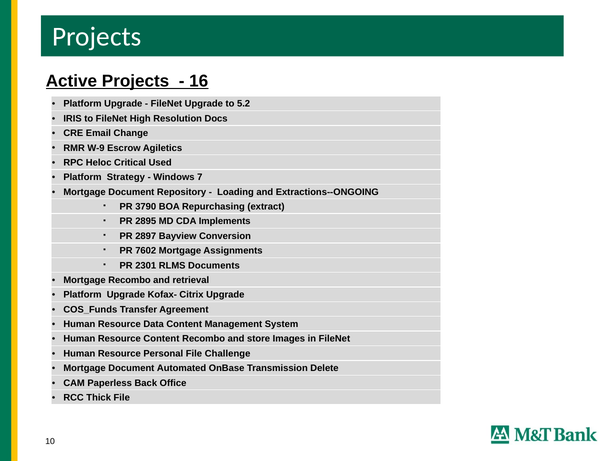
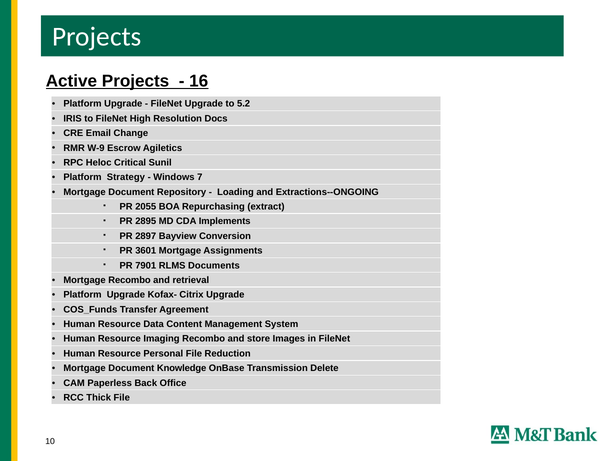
Used: Used -> Sunil
3790: 3790 -> 2055
7602: 7602 -> 3601
2301: 2301 -> 7901
Resource Content: Content -> Imaging
Challenge: Challenge -> Reduction
Automated: Automated -> Knowledge
